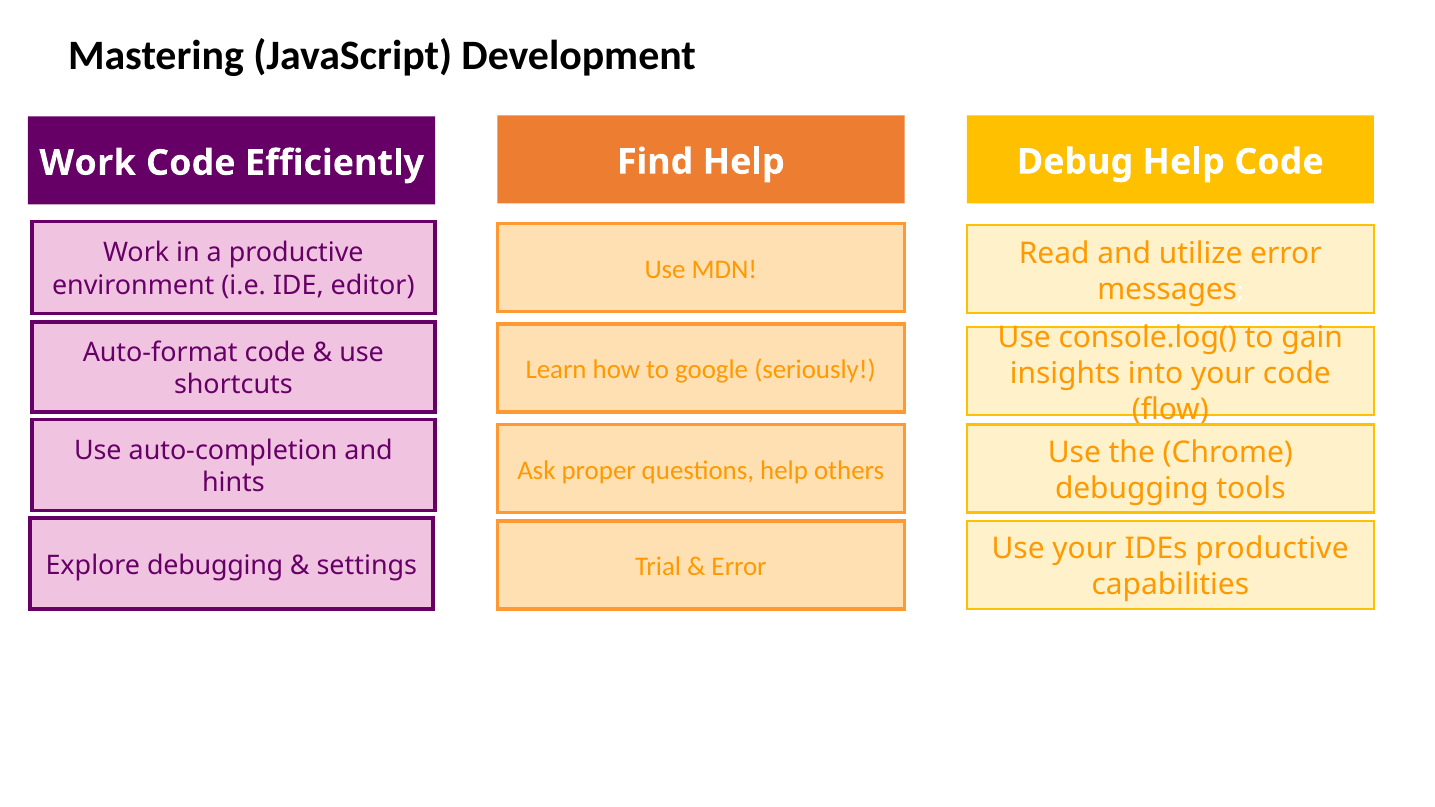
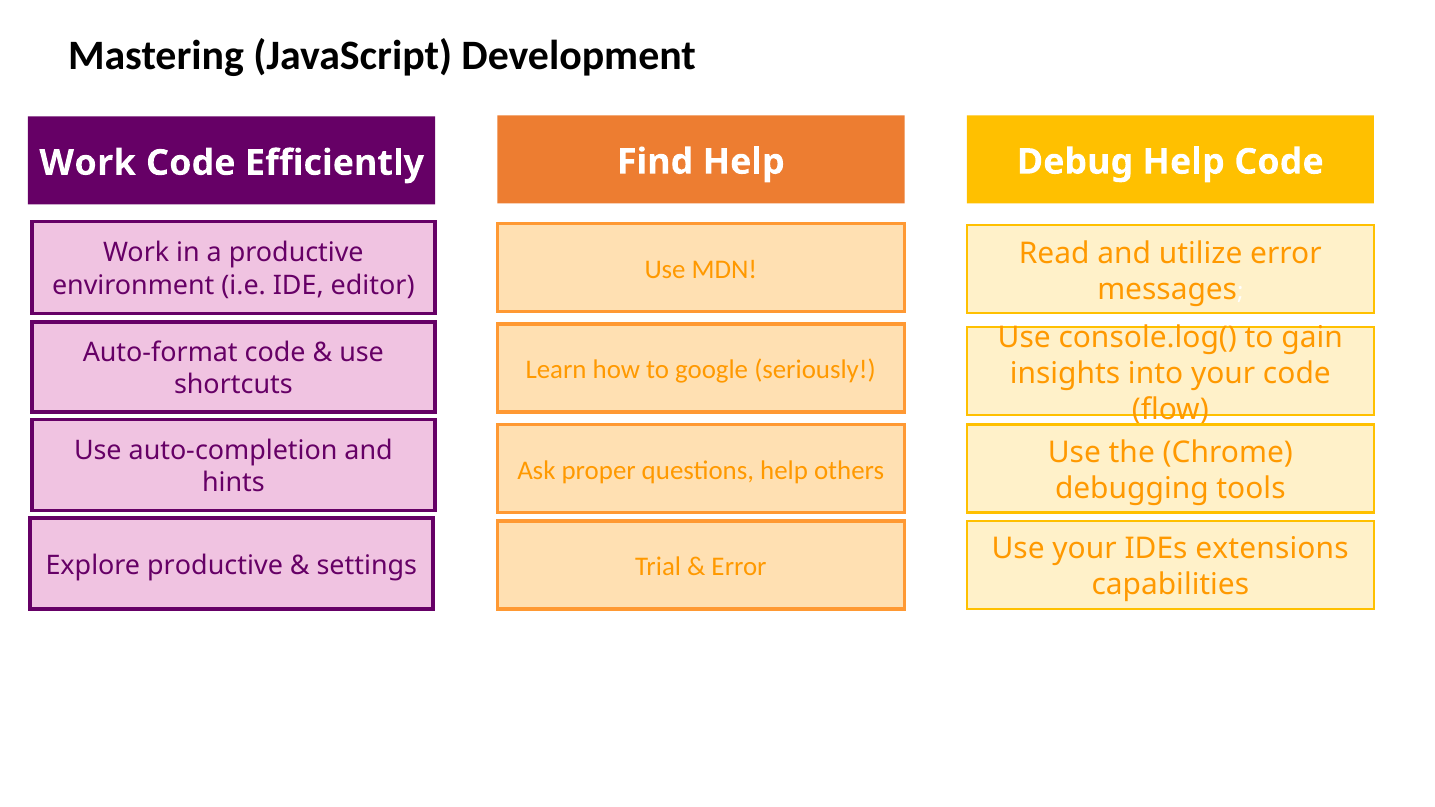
IDEs productive: productive -> extensions
Explore debugging: debugging -> productive
